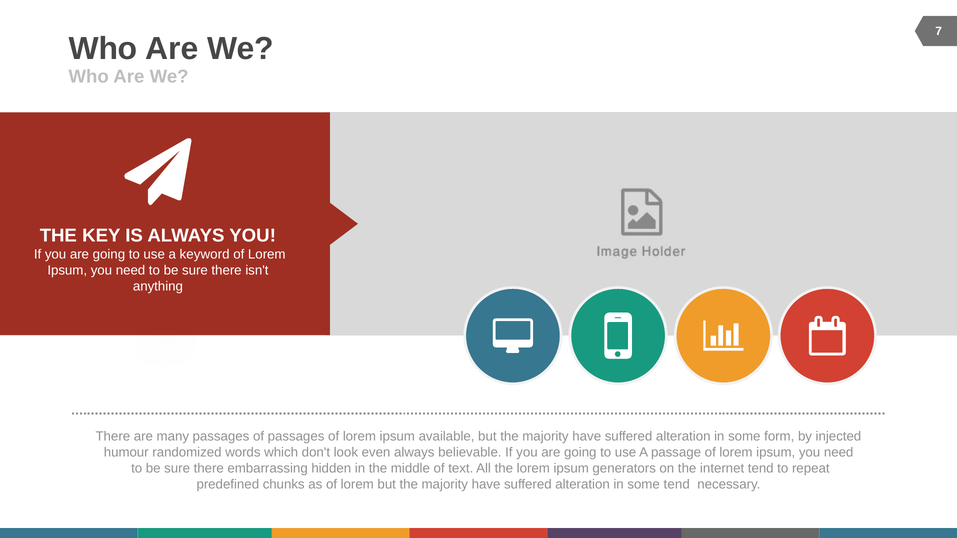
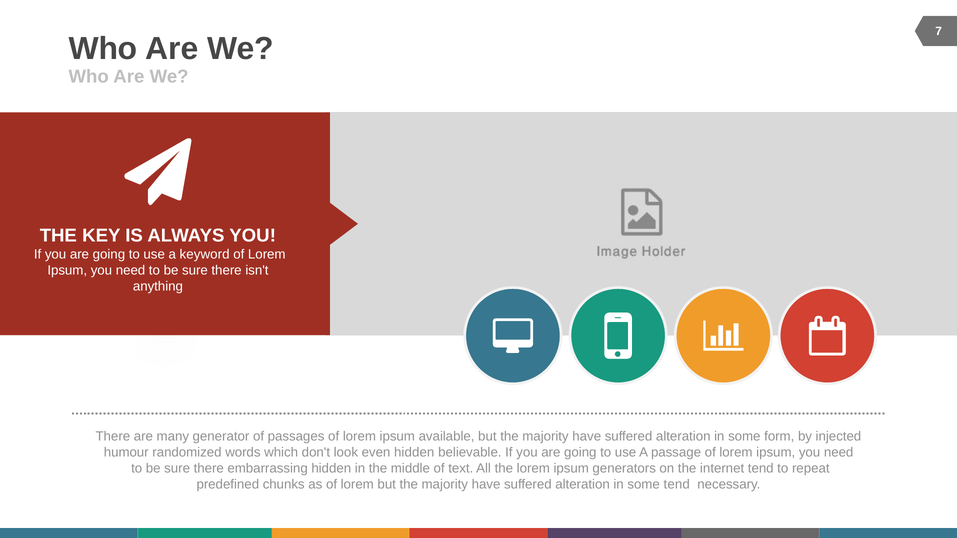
many passages: passages -> generator
even always: always -> hidden
